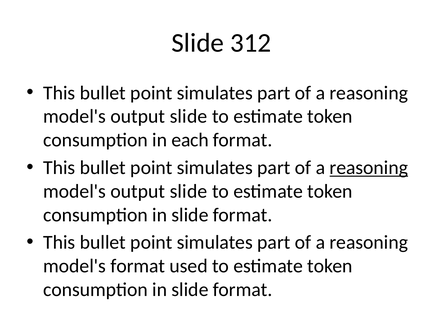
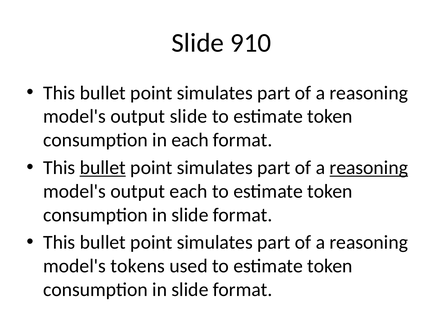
312: 312 -> 910
bullet at (103, 168) underline: none -> present
slide at (189, 191): slide -> each
model's format: format -> tokens
